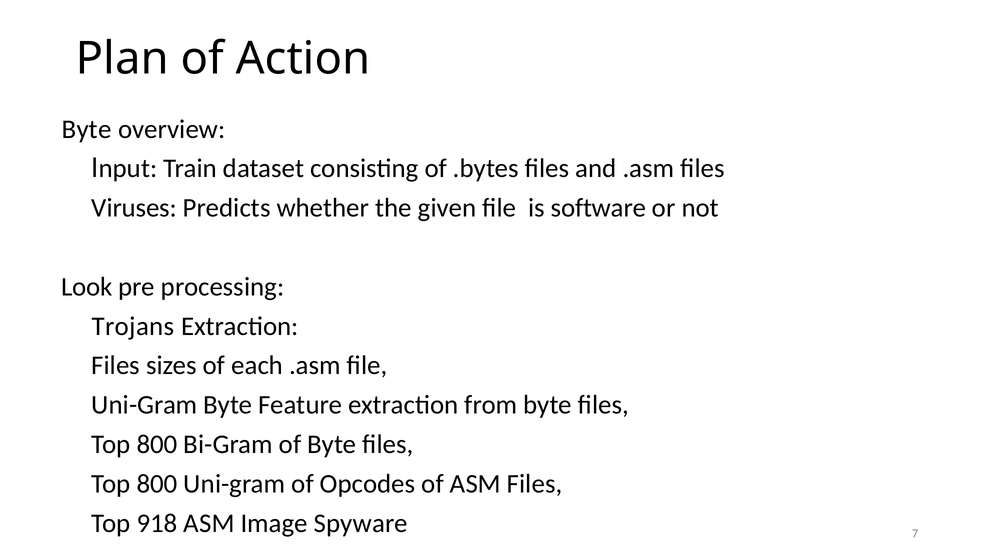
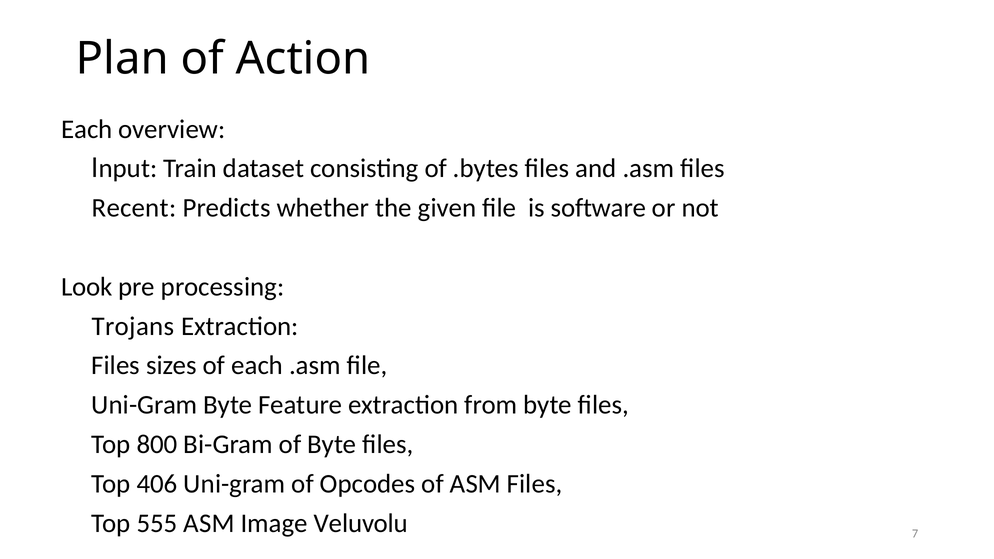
Byte at (87, 129): Byte -> Each
Viruses: Viruses -> Recent
800 at (157, 484): 800 -> 406
918: 918 -> 555
Spyware: Spyware -> Veluvolu
